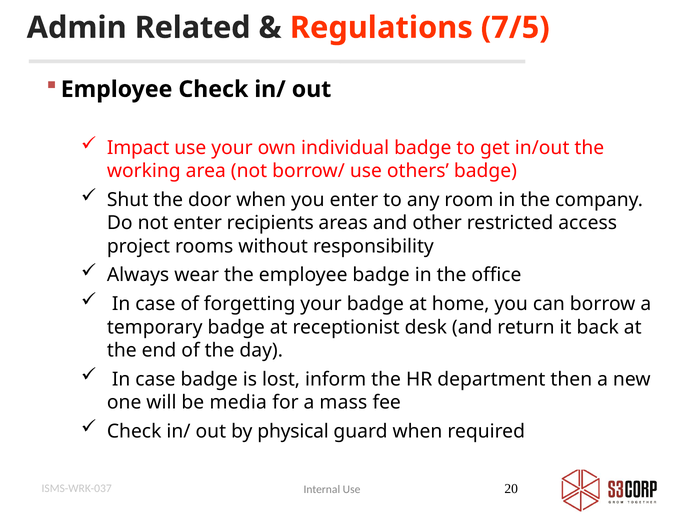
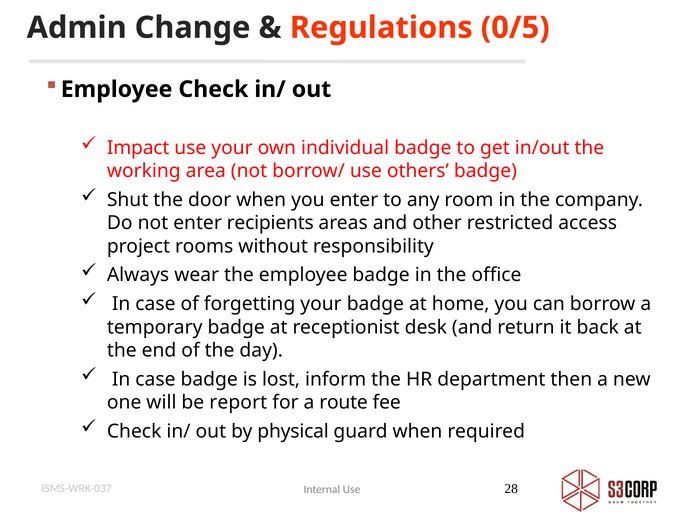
Related: Related -> Change
7/5: 7/5 -> 0/5
media: media -> report
mass: mass -> route
20: 20 -> 28
